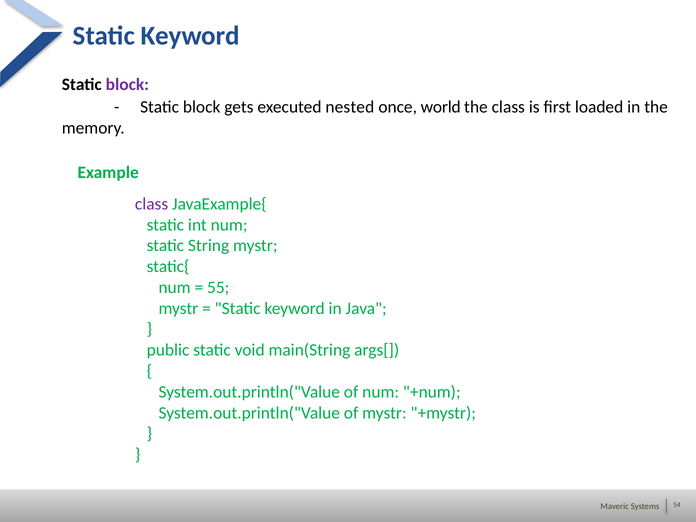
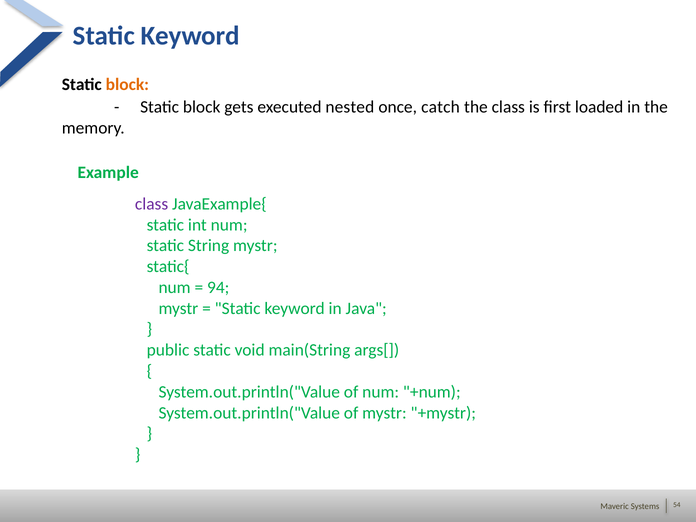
block at (127, 85) colour: purple -> orange
world: world -> catch
55: 55 -> 94
